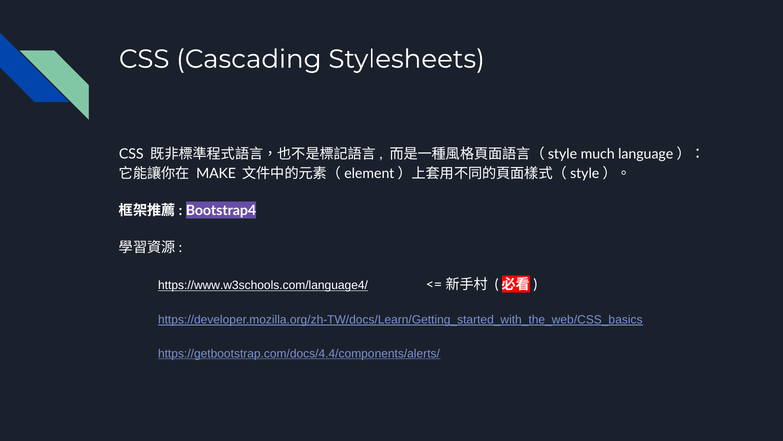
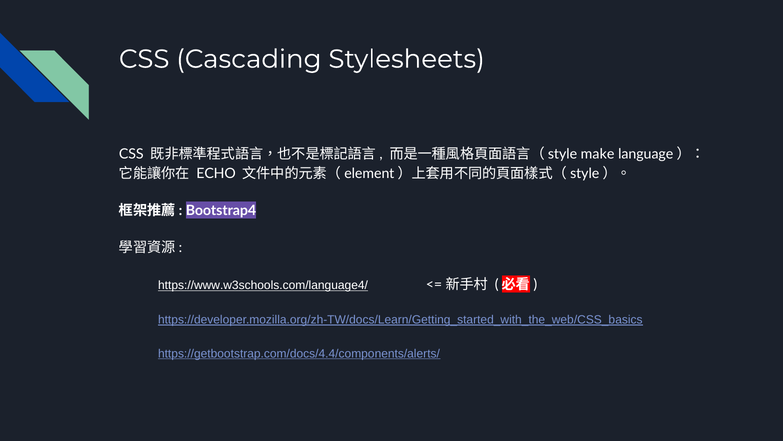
much: much -> make
MAKE: MAKE -> ECHO
